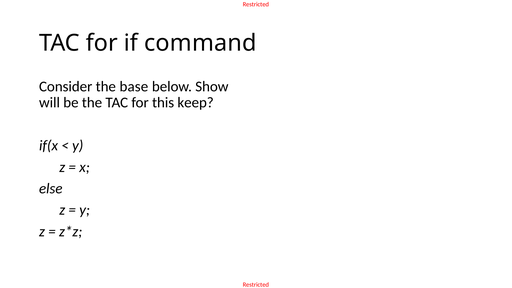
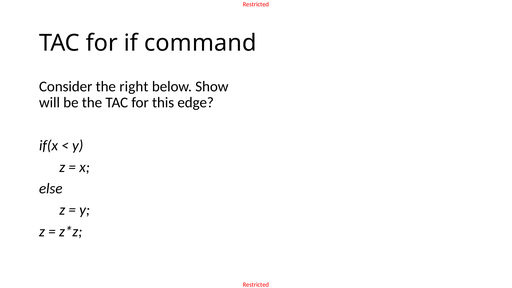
base: base -> right
keep: keep -> edge
